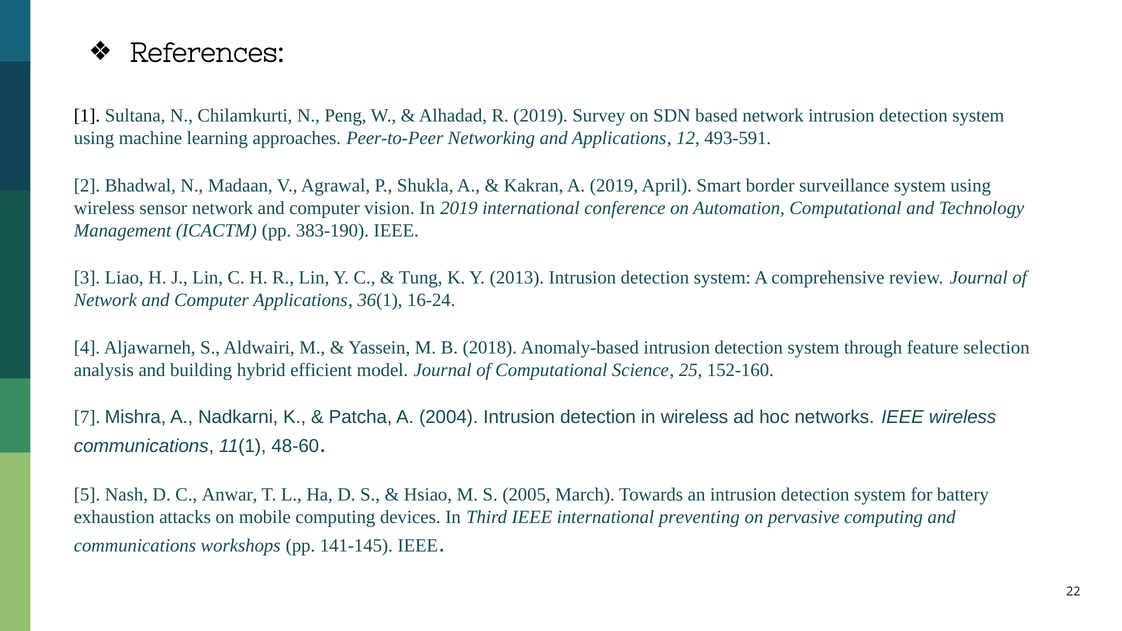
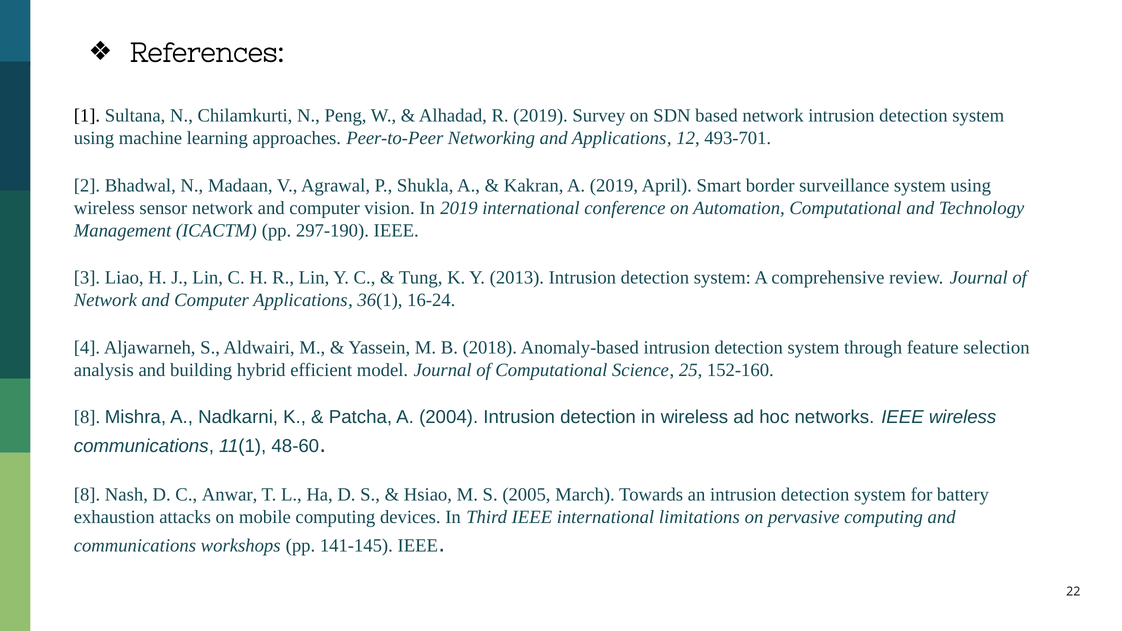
493-591: 493-591 -> 493-701
383-190: 383-190 -> 297-190
7 at (87, 417): 7 -> 8
5 at (87, 495): 5 -> 8
preventing: preventing -> limitations
